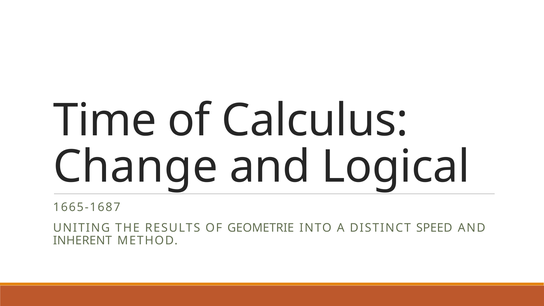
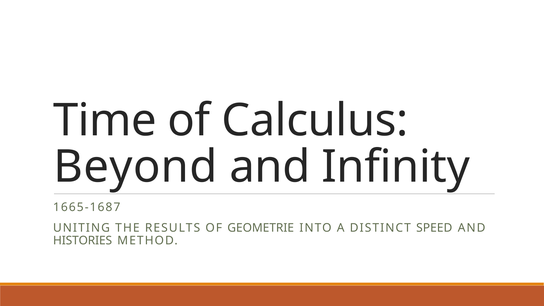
Change: Change -> Beyond
Logical: Logical -> Infinity
INHERENT: INHERENT -> HISTORIES
